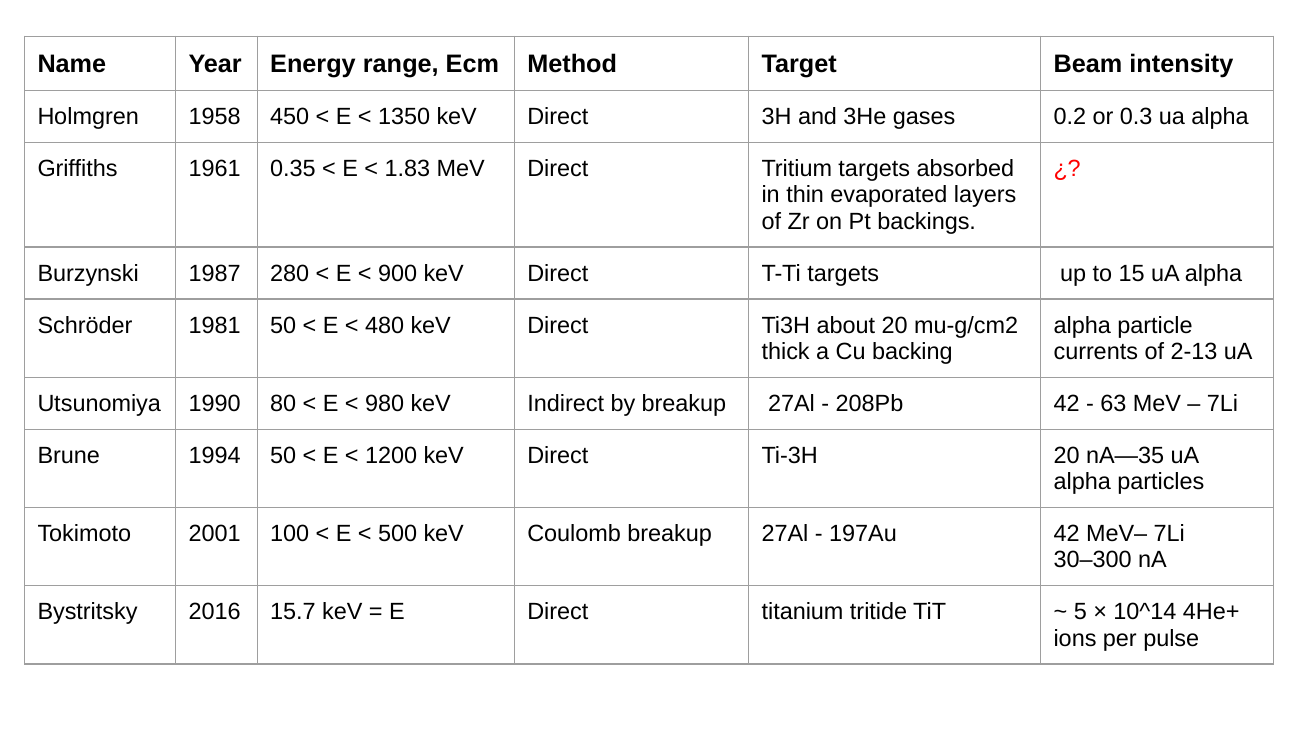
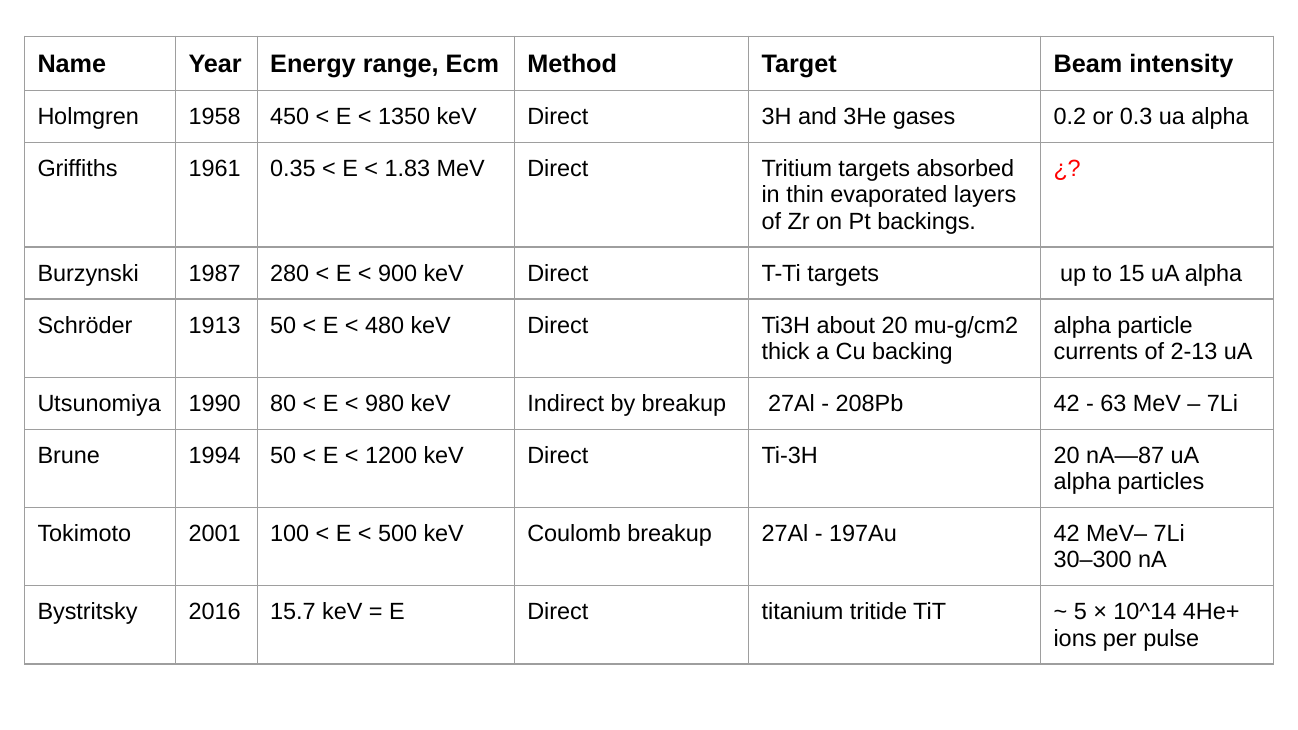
1981: 1981 -> 1913
nA—35: nA—35 -> nA—87
